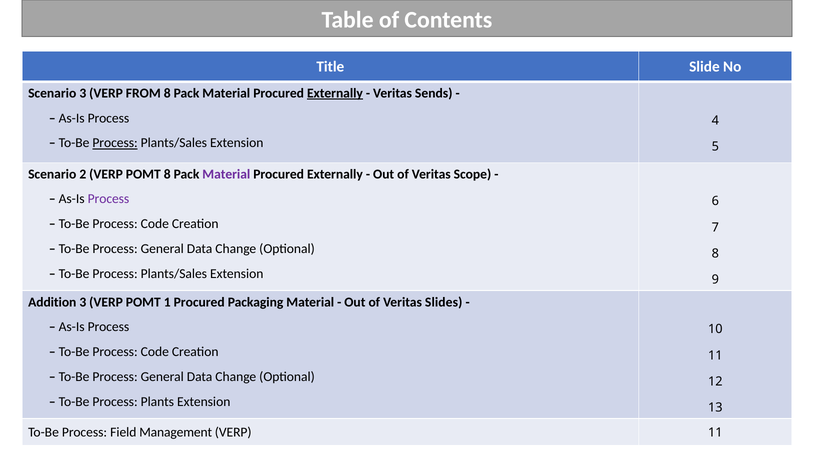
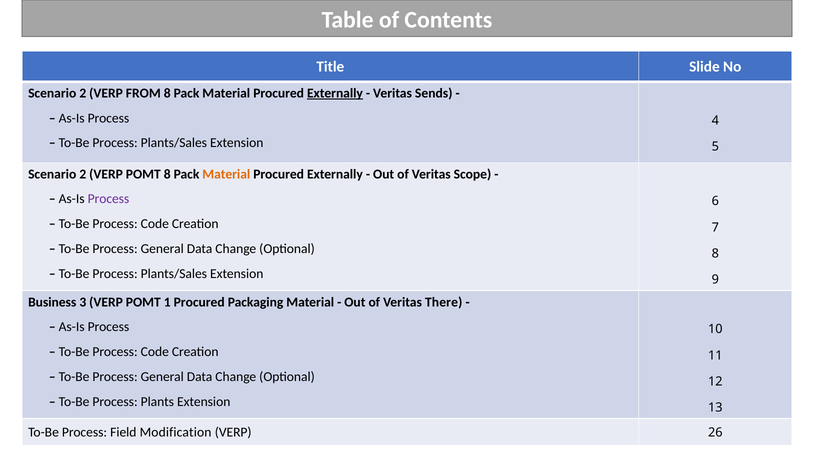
3 at (83, 93): 3 -> 2
Process at (115, 143) underline: present -> none
Material at (226, 174) colour: purple -> orange
Addition: Addition -> Business
Slides: Slides -> There
Management: Management -> Modification
VERP 11: 11 -> 26
